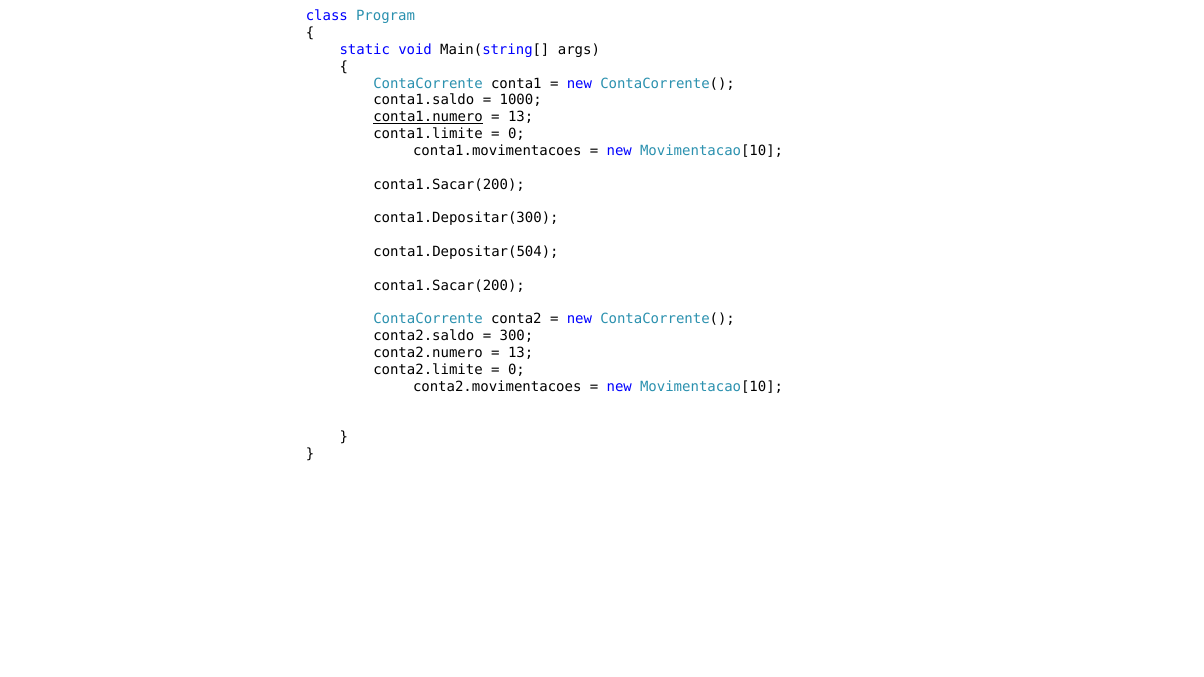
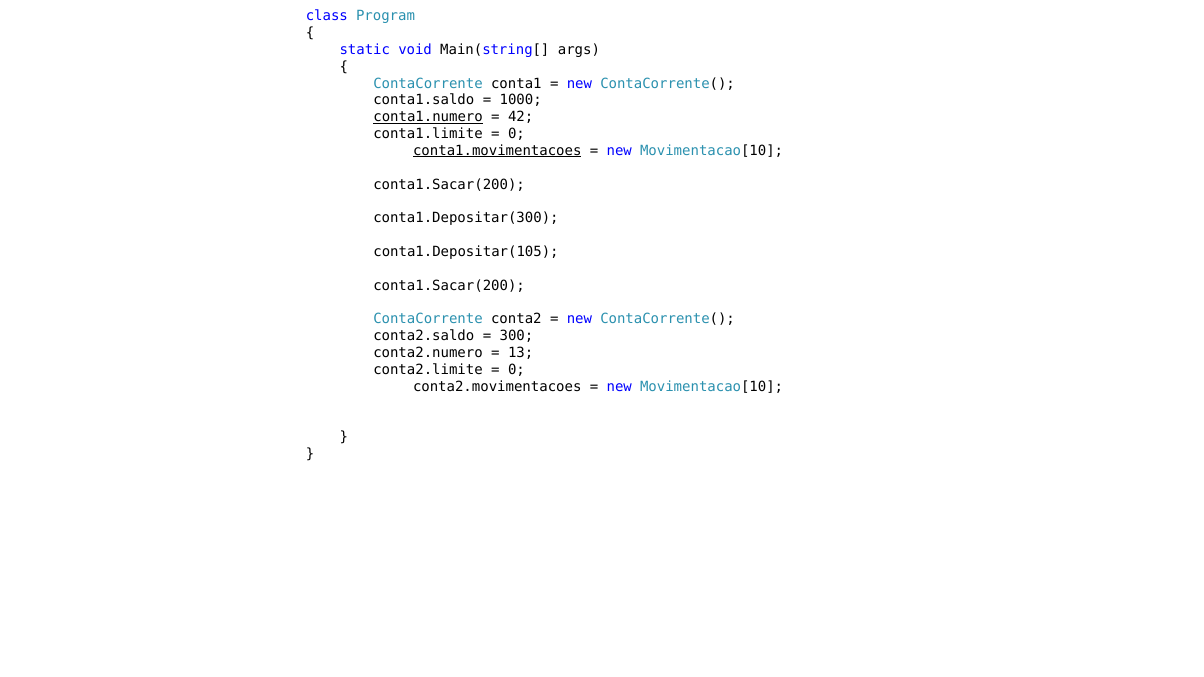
13 at (521, 117): 13 -> 42
conta1.movimentacoes underline: none -> present
conta1.Depositar(504: conta1.Depositar(504 -> conta1.Depositar(105
